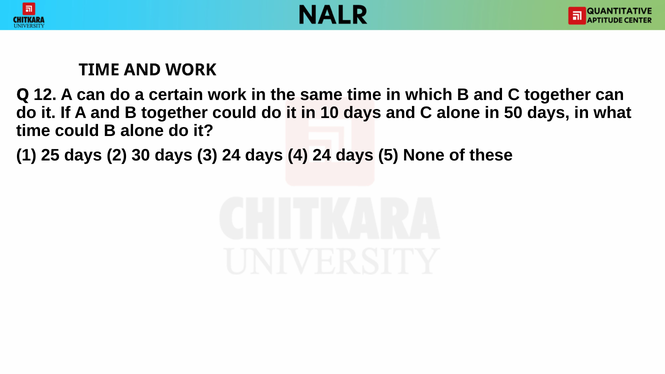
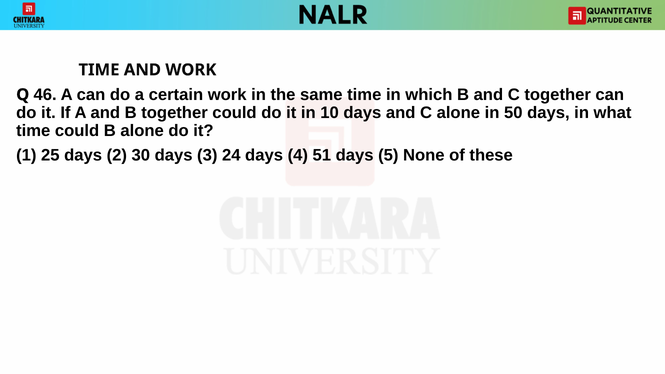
12: 12 -> 46
4 24: 24 -> 51
